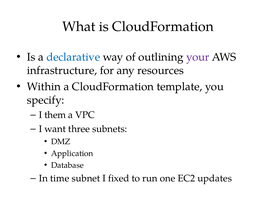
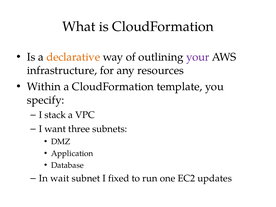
declarative colour: blue -> orange
them: them -> stack
time: time -> wait
